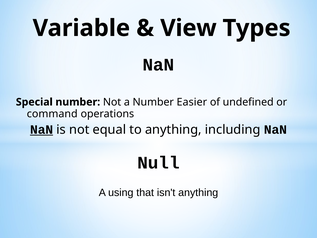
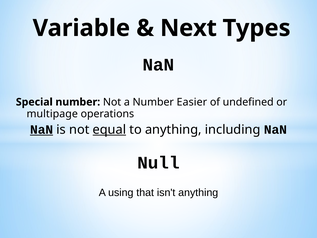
View: View -> Next
command: command -> multipage
equal underline: none -> present
